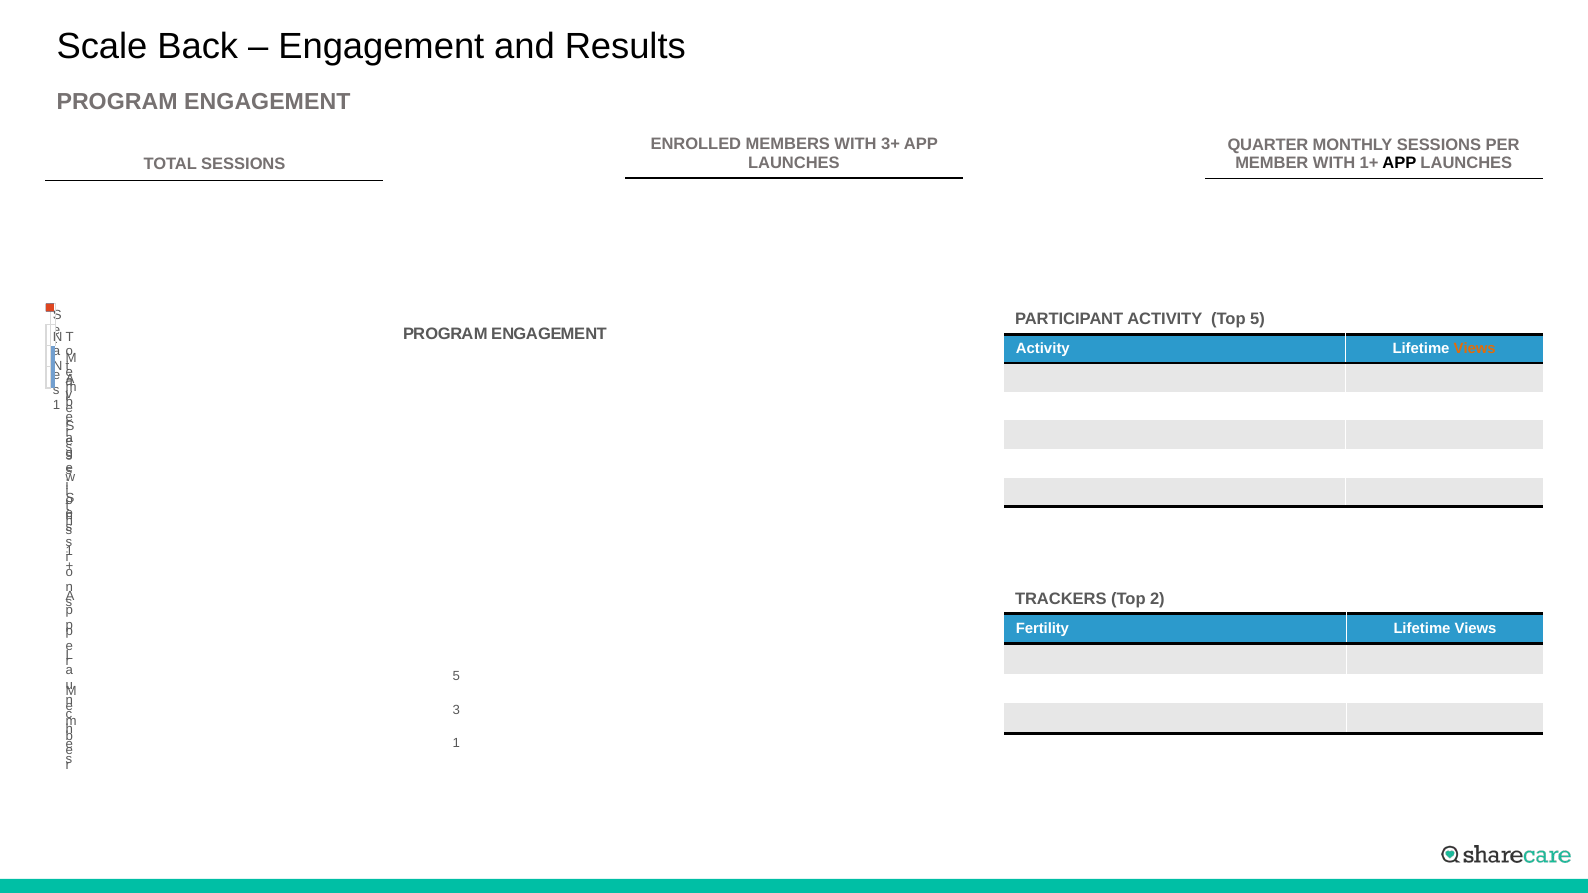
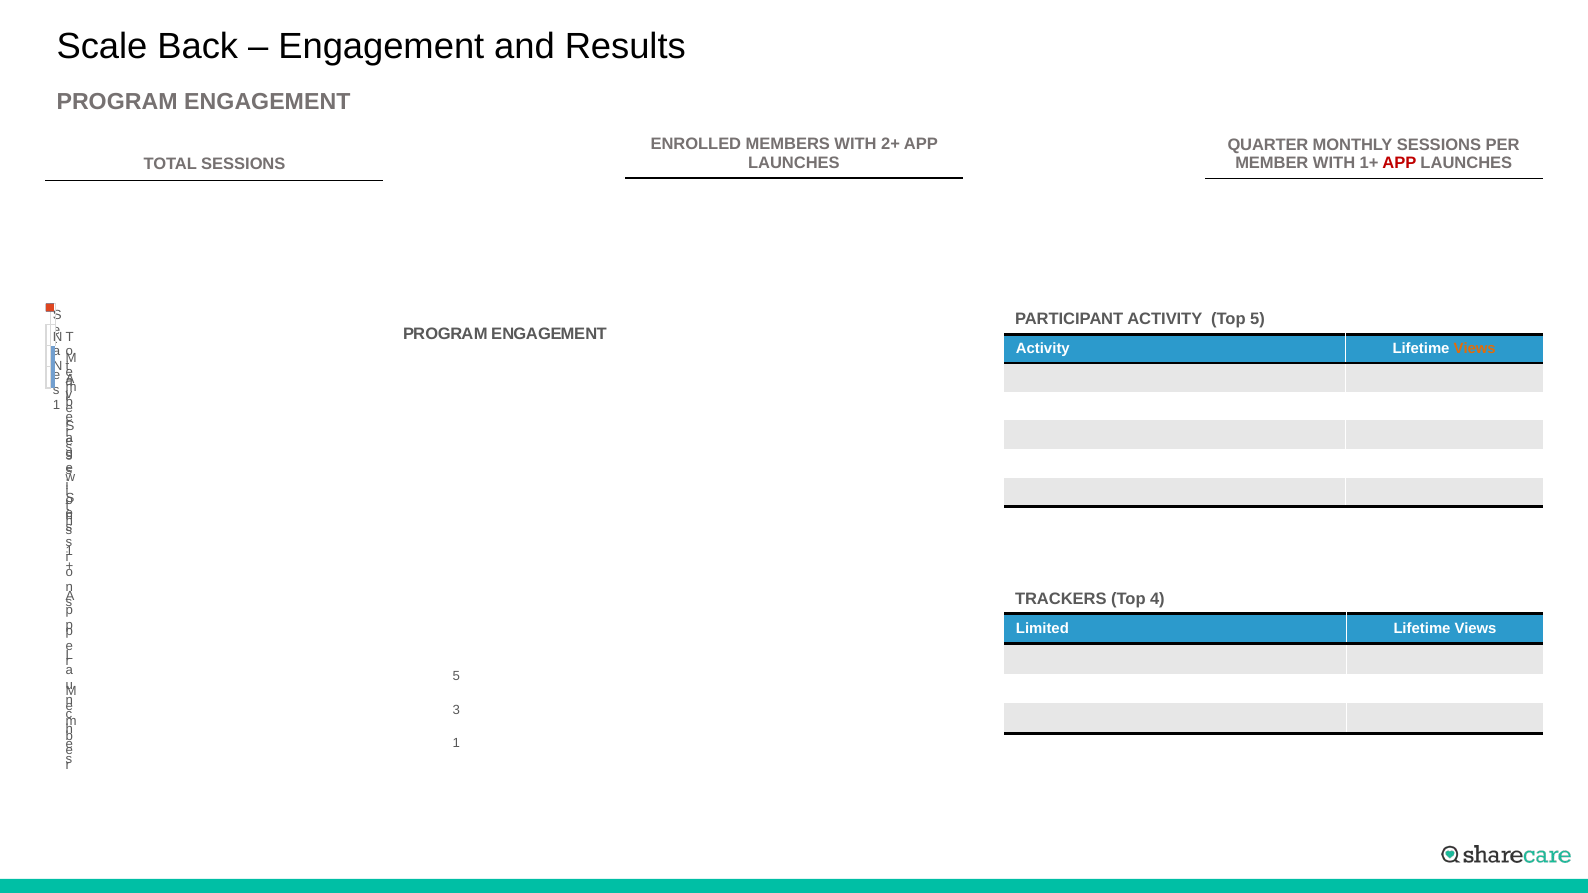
3+: 3+ -> 2+
APP at (1399, 163) colour: black -> red
2: 2 -> 4
Fertility: Fertility -> Limited
